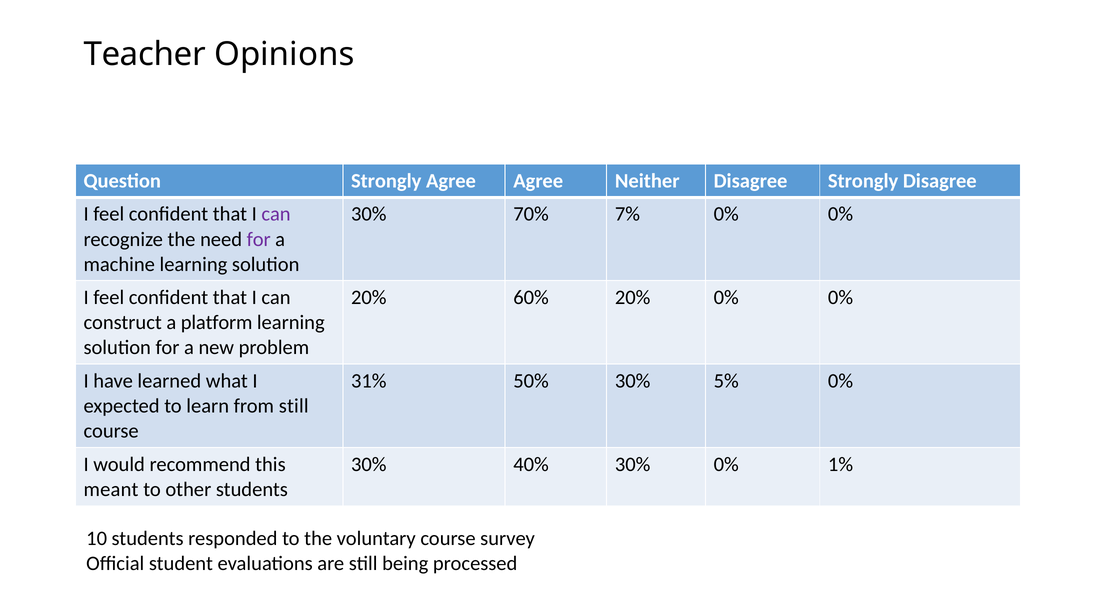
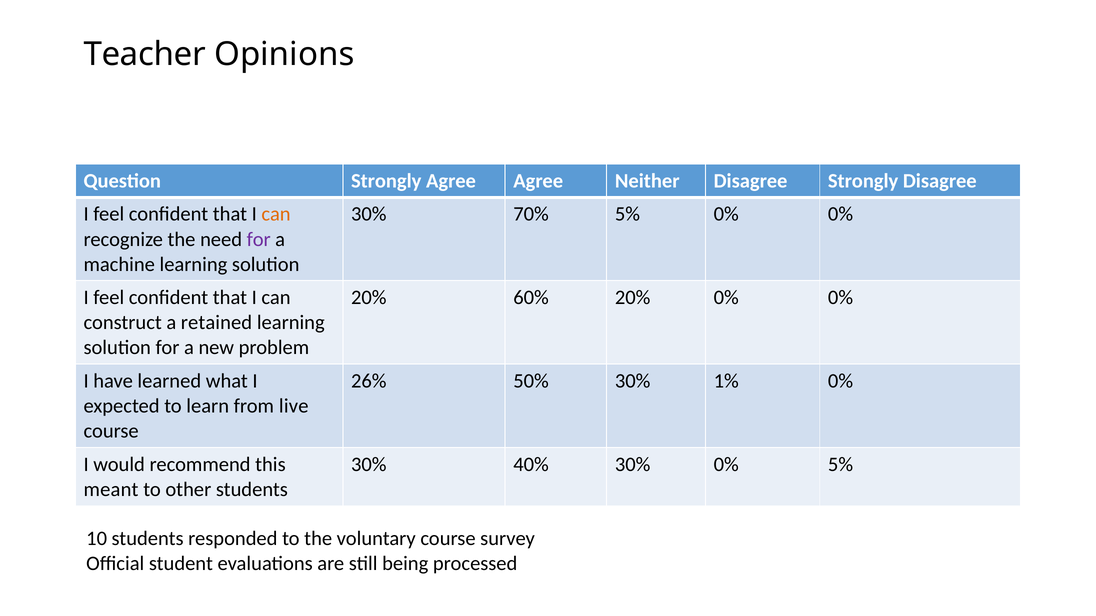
can at (276, 214) colour: purple -> orange
70% 7%: 7% -> 5%
platform: platform -> retained
31%: 31% -> 26%
5%: 5% -> 1%
from still: still -> live
0% 1%: 1% -> 5%
